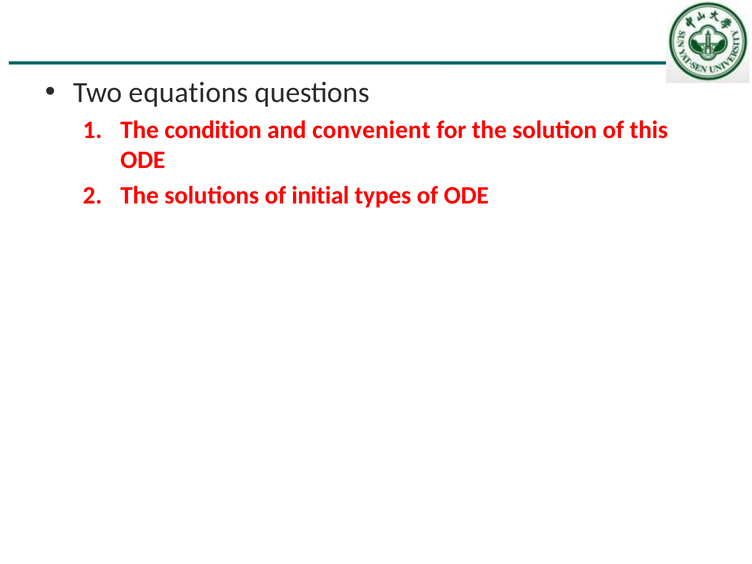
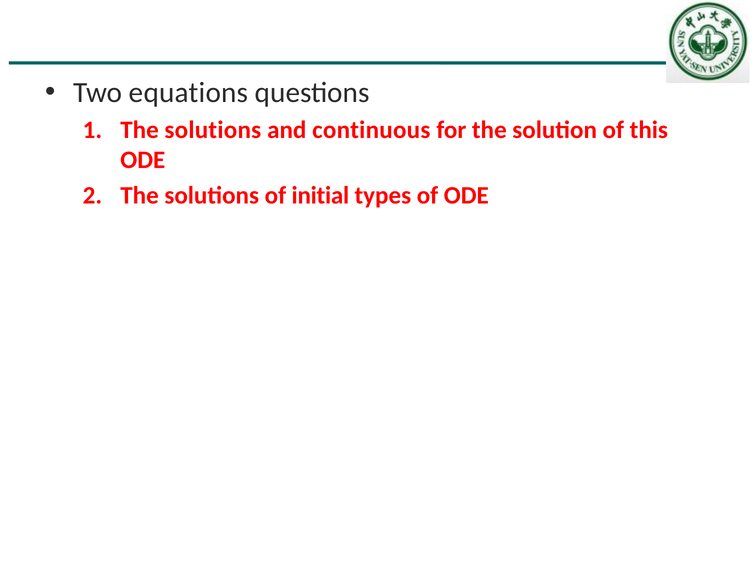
condition at (213, 130): condition -> solutions
convenient: convenient -> continuous
